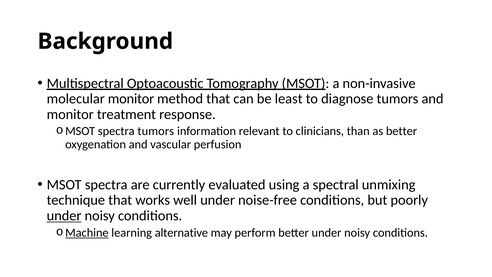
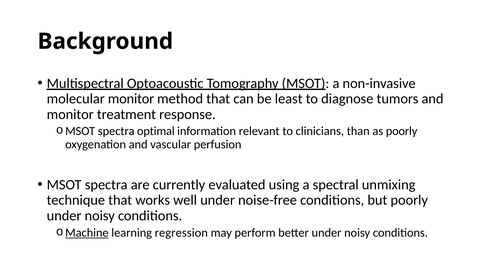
spectra tumors: tumors -> optimal
as better: better -> poorly
under at (64, 216) underline: present -> none
alternative: alternative -> regression
